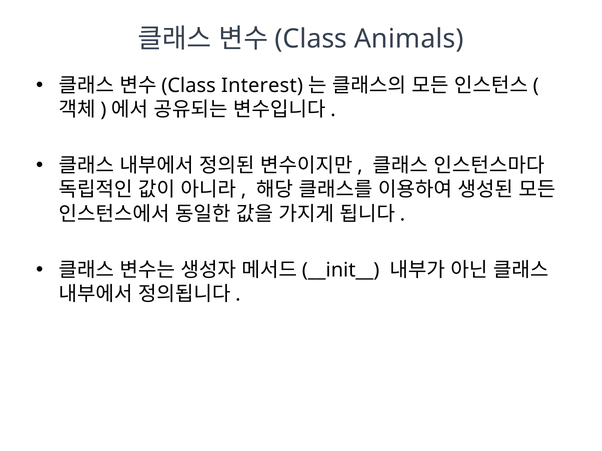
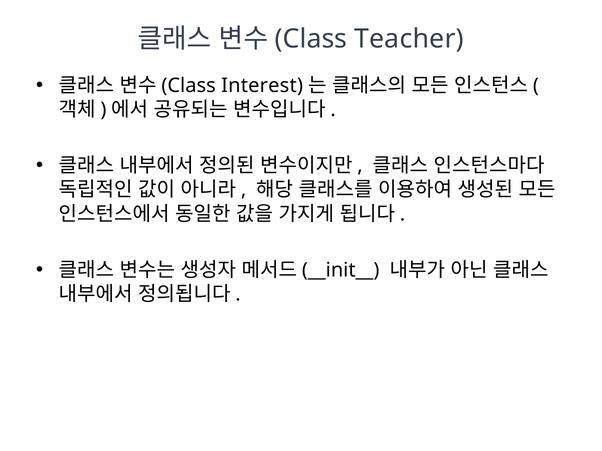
Animals: Animals -> Teacher
